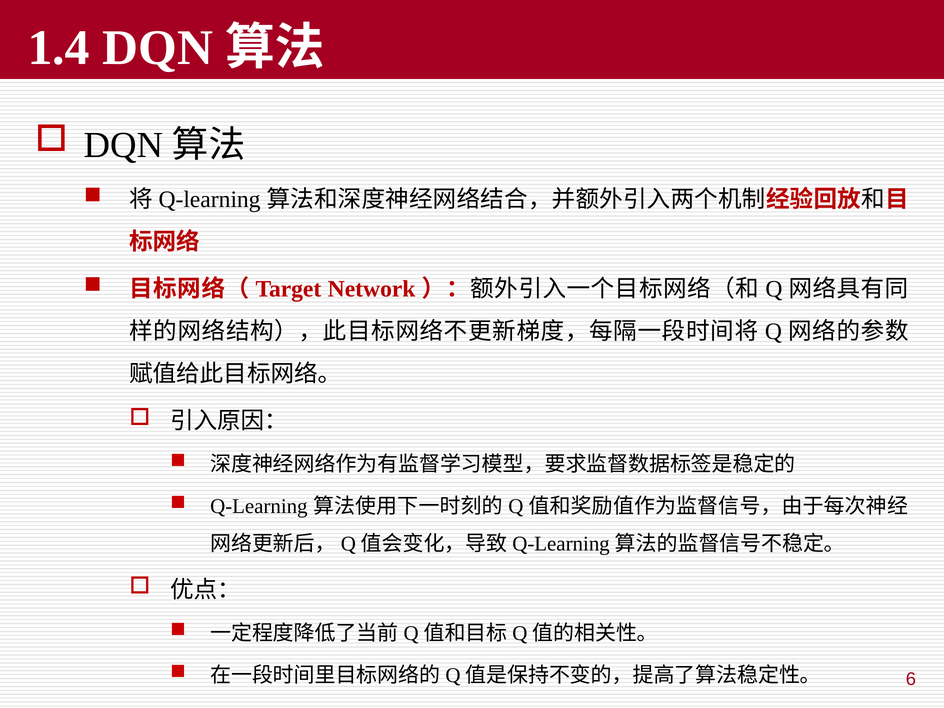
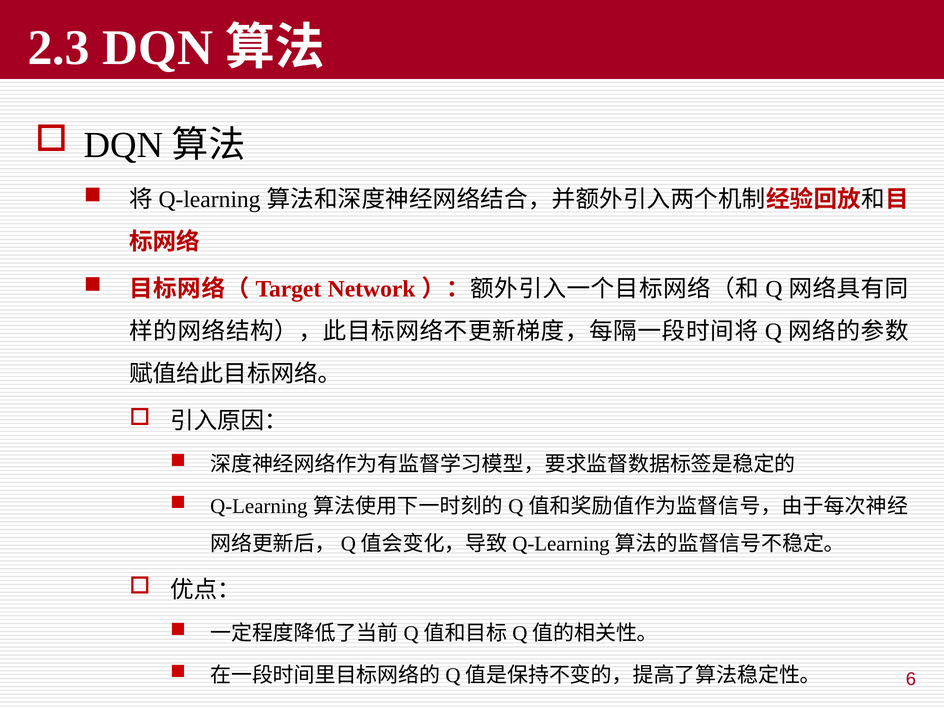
1.4: 1.4 -> 2.3
